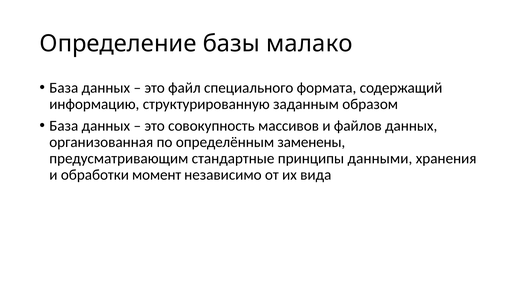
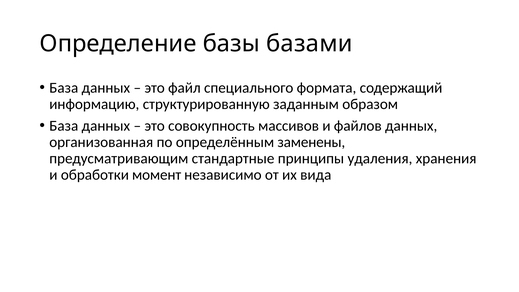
малако: малако -> базами
данными: данными -> удаления
